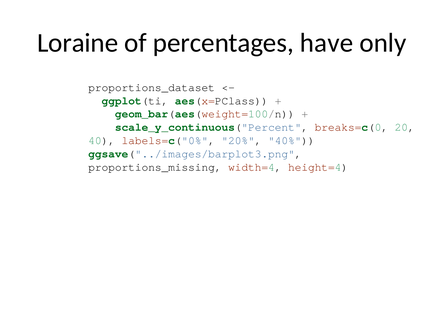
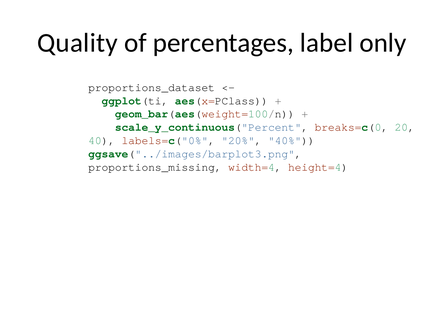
Loraine: Loraine -> Quality
have: have -> label
